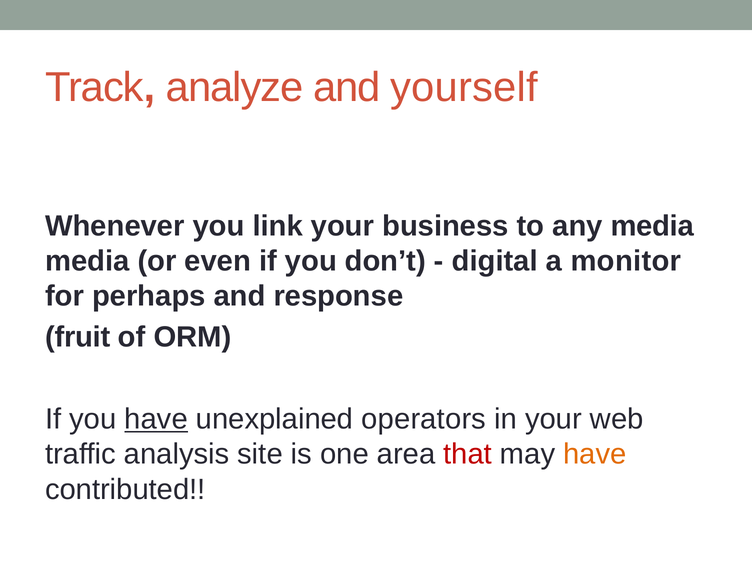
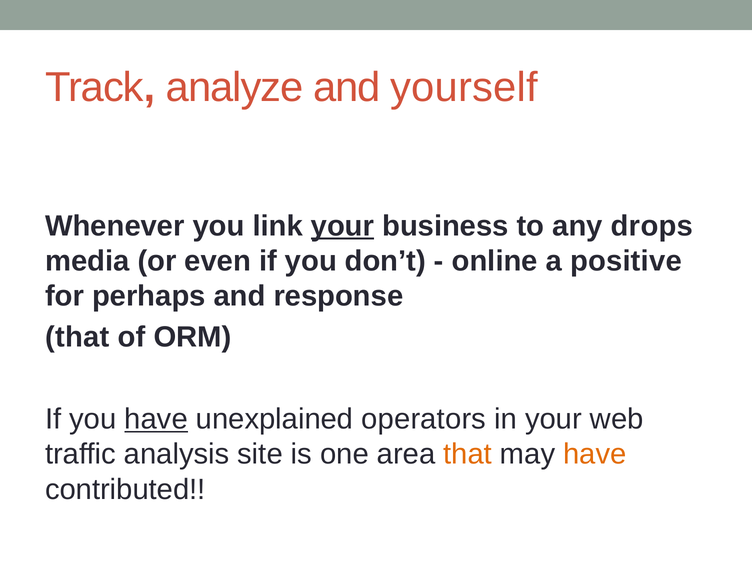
your at (342, 226) underline: none -> present
any media: media -> drops
digital: digital -> online
monitor: monitor -> positive
fruit at (78, 337): fruit -> that
that at (468, 454) colour: red -> orange
